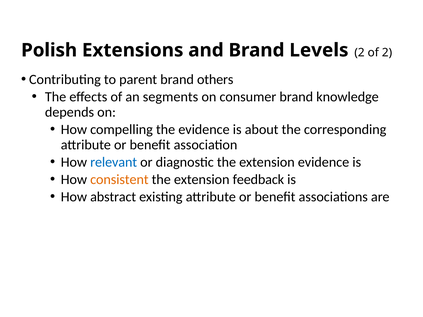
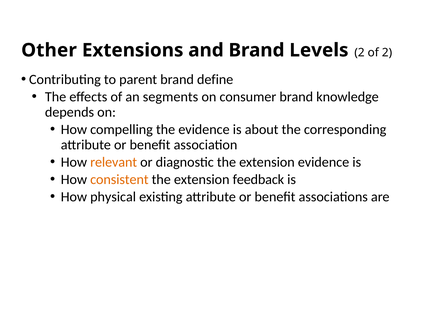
Polish: Polish -> Other
others: others -> define
relevant colour: blue -> orange
abstract: abstract -> physical
